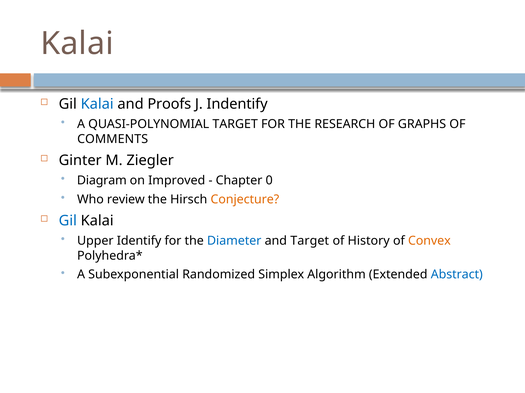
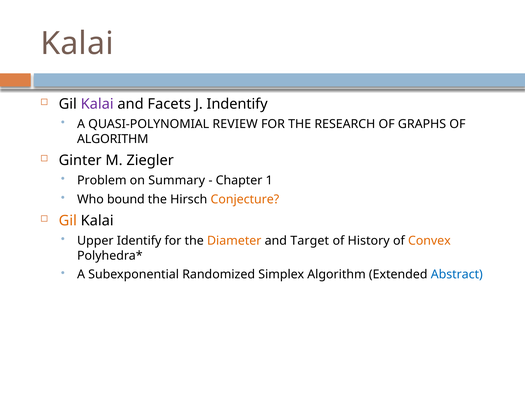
Kalai at (97, 104) colour: blue -> purple
Proofs: Proofs -> Facets
QUASI-POLYNOMIAL TARGET: TARGET -> REVIEW
COMMENTS at (113, 139): COMMENTS -> ALGORITHM
Diagram: Diagram -> Problem
Improved: Improved -> Summary
0: 0 -> 1
review: review -> bound
Gil at (68, 221) colour: blue -> orange
Diameter colour: blue -> orange
